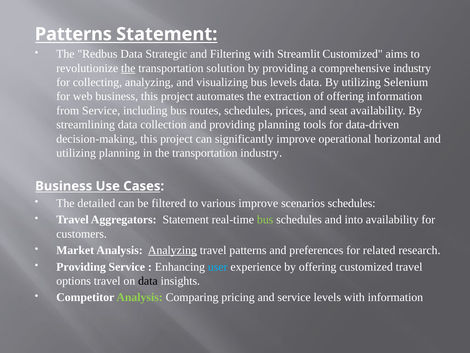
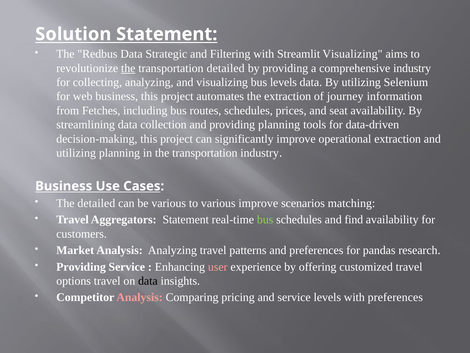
Patterns at (73, 34): Patterns -> Solution
Streamlit Customized: Customized -> Visualizing
transportation solution: solution -> detailed
of offering: offering -> journey
from Service: Service -> Fetches
operational horizontal: horizontal -> extraction
be filtered: filtered -> various
scenarios schedules: schedules -> matching
into: into -> find
Analyzing at (172, 250) underline: present -> none
related: related -> pandas
user colour: light blue -> pink
Analysis at (140, 297) colour: light green -> pink
with information: information -> preferences
